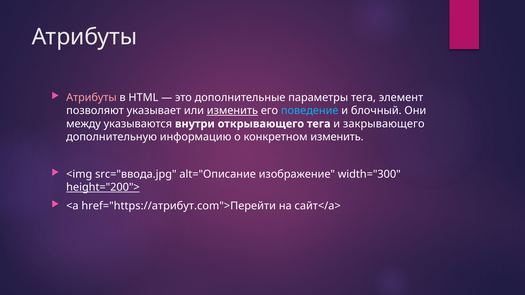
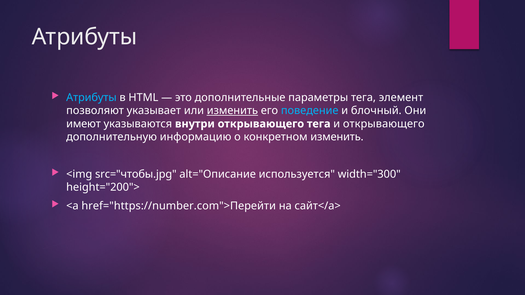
Атрибуты at (91, 98) colour: pink -> light blue
между: между -> имеют
и закрывающего: закрывающего -> открывающего
src="ввода.jpg: src="ввода.jpg -> src="чтобы.jpg
изображение: изображение -> используется
height="200"> underline: present -> none
href="https://атрибут.com">Перейти: href="https://атрибут.com">Перейти -> href="https://number.com">Перейти
